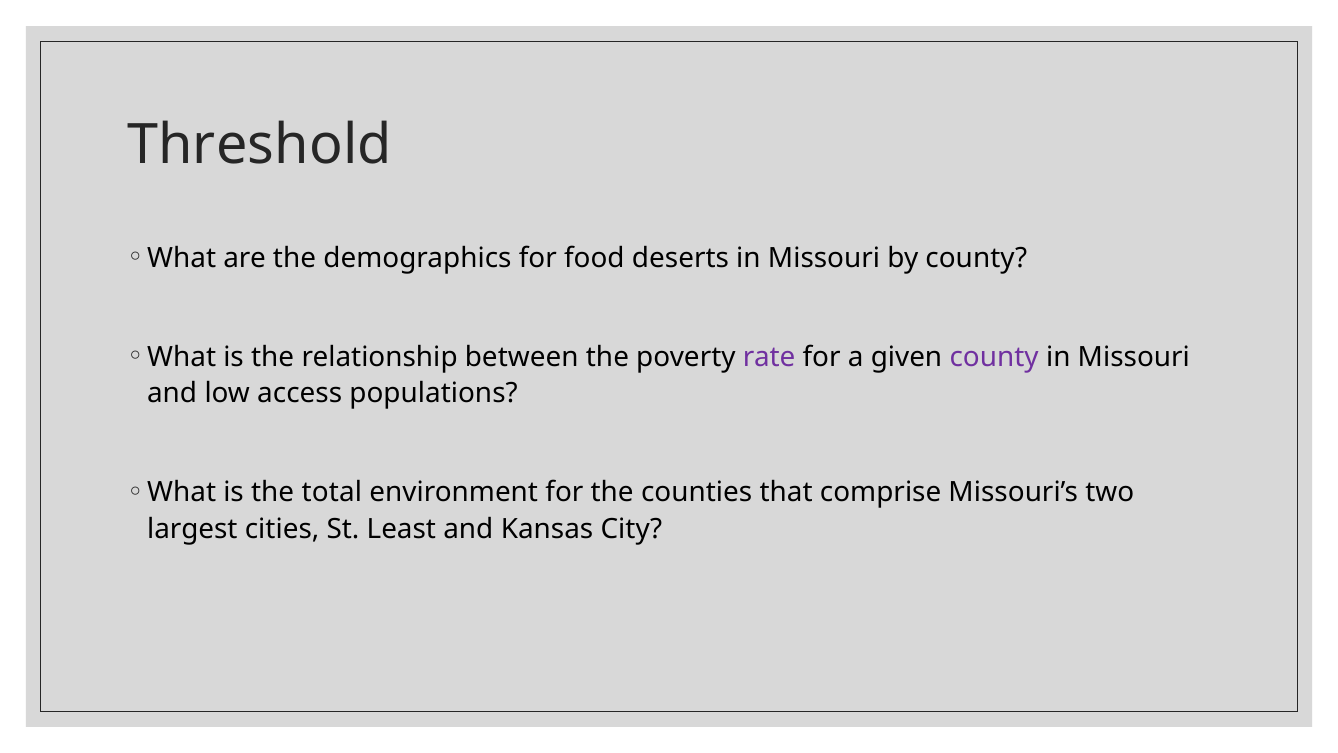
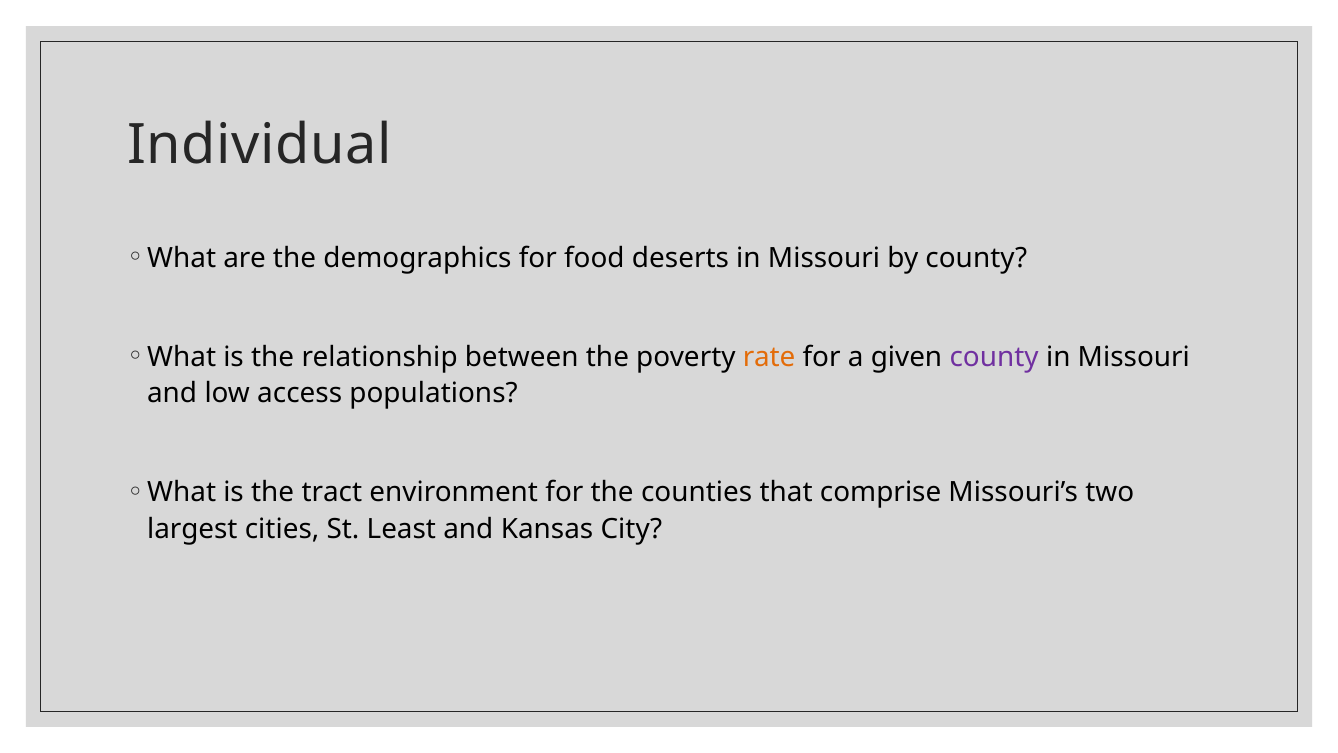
Threshold: Threshold -> Individual
rate colour: purple -> orange
total: total -> tract
